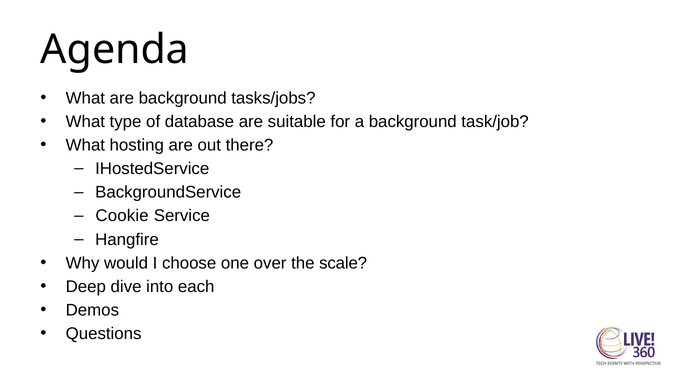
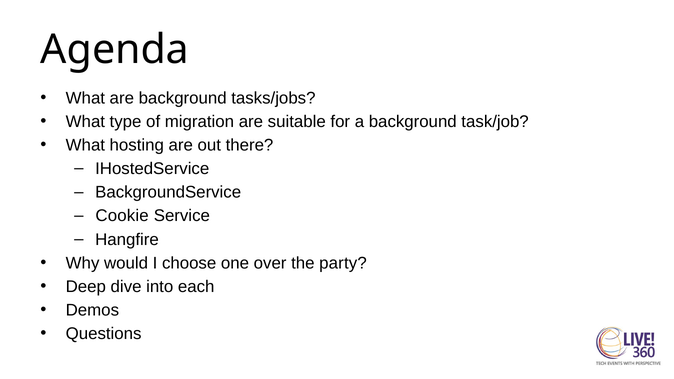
database: database -> migration
scale: scale -> party
